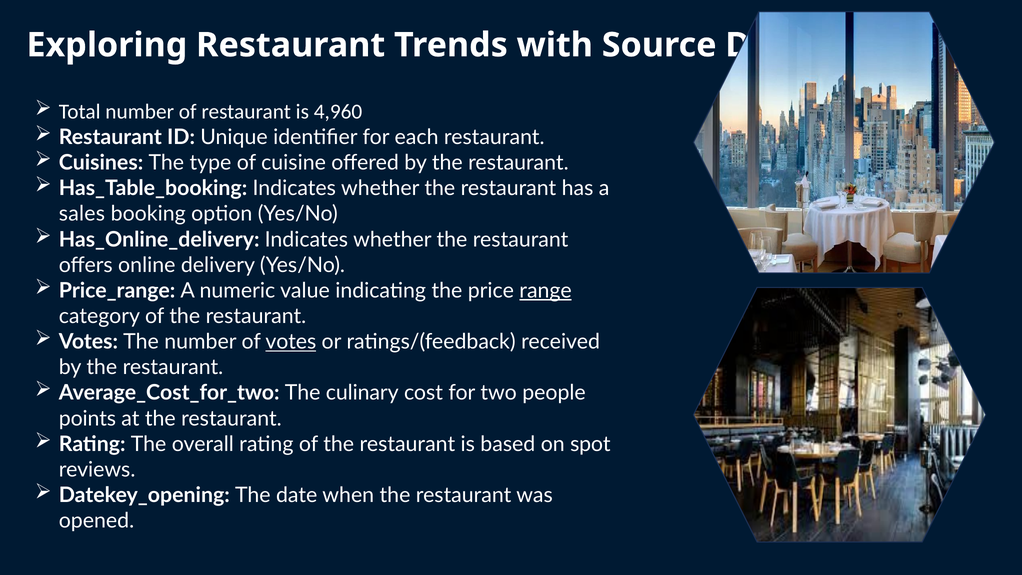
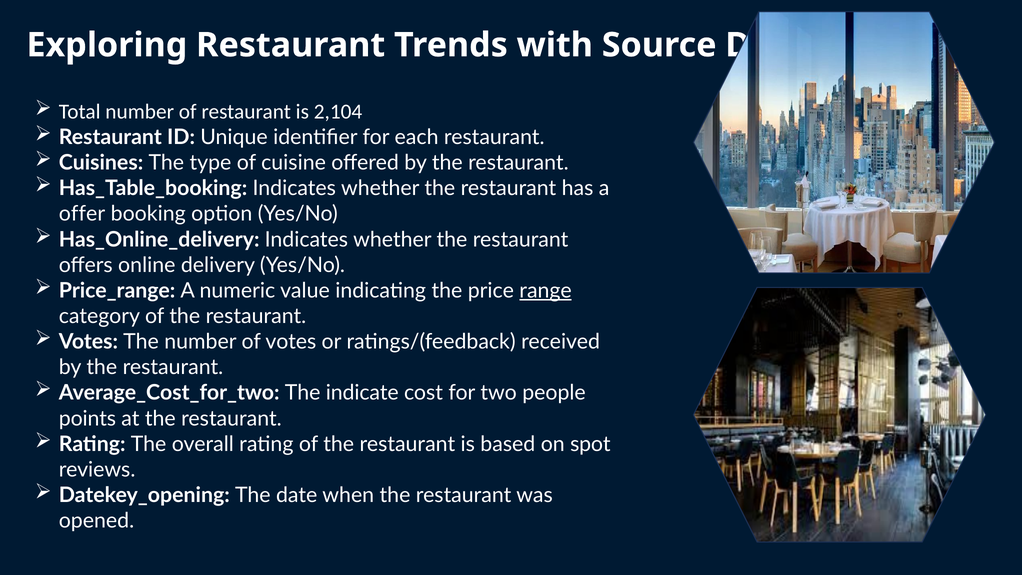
4,960: 4,960 -> 2,104
sales: sales -> offer
votes at (291, 342) underline: present -> none
culinary: culinary -> indicate
